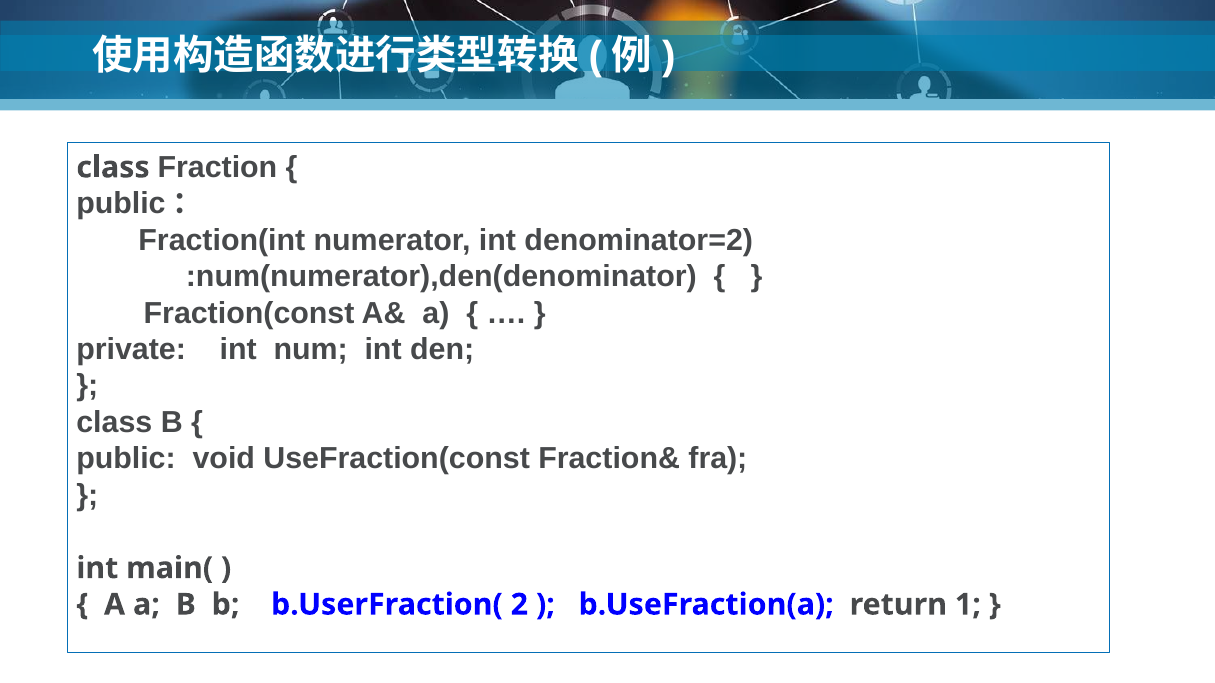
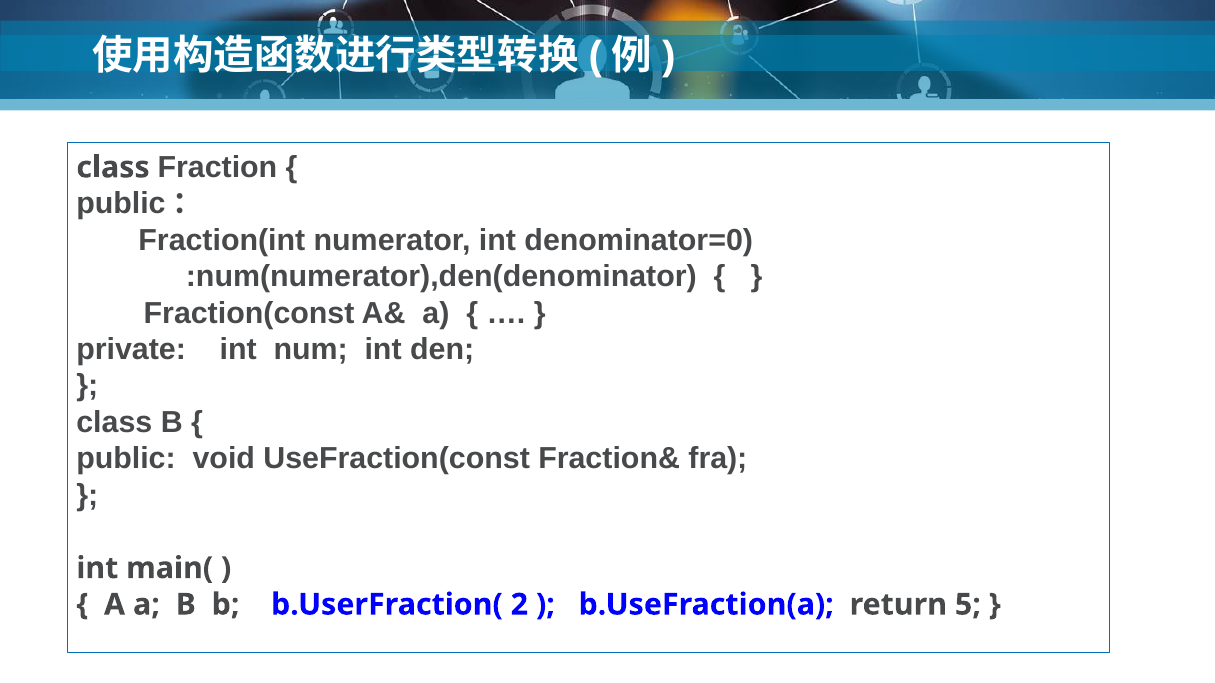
denominator=2: denominator=2 -> denominator=0
1: 1 -> 5
